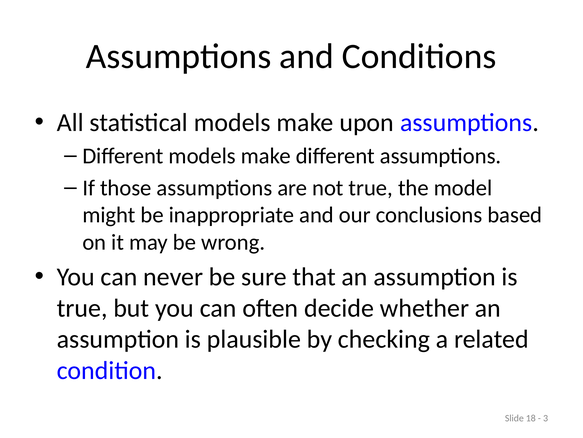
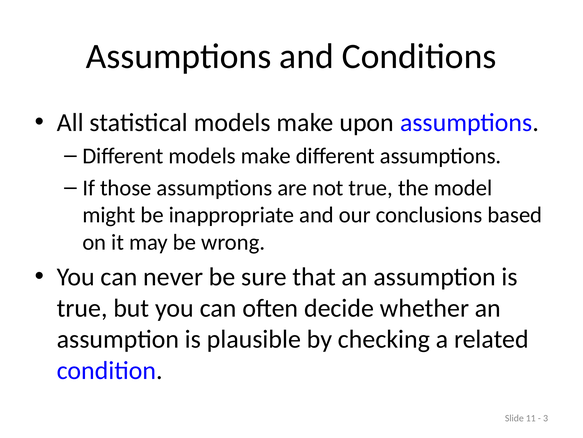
18: 18 -> 11
